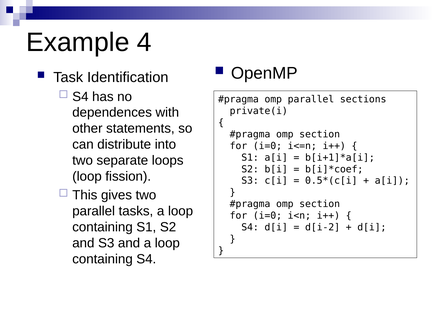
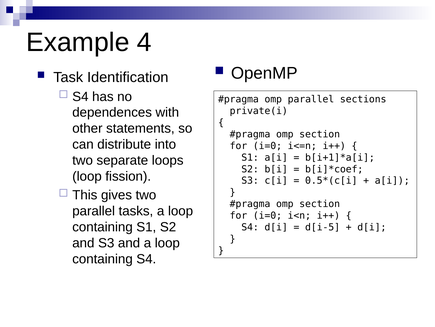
d[i-2: d[i-2 -> d[i-5
